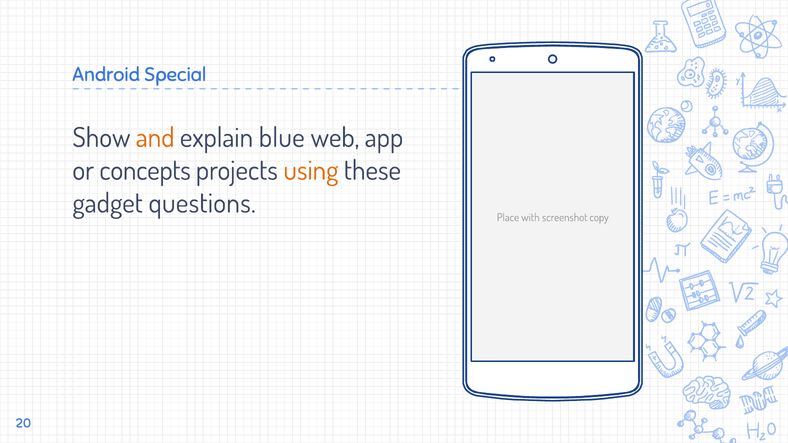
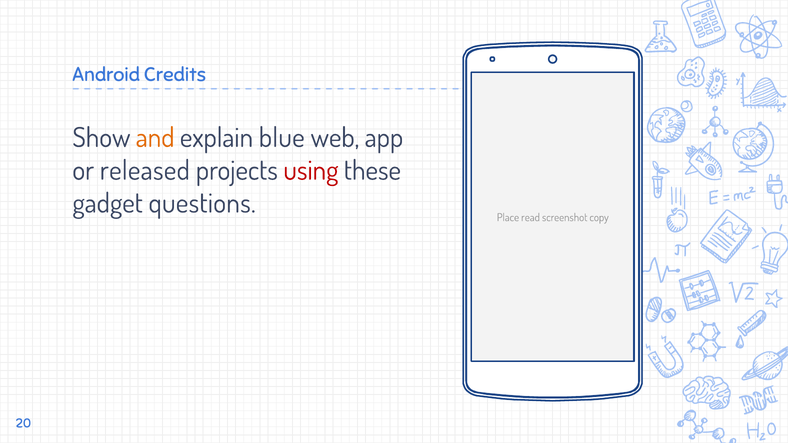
Special: Special -> Credits
concepts: concepts -> released
using colour: orange -> red
with: with -> read
